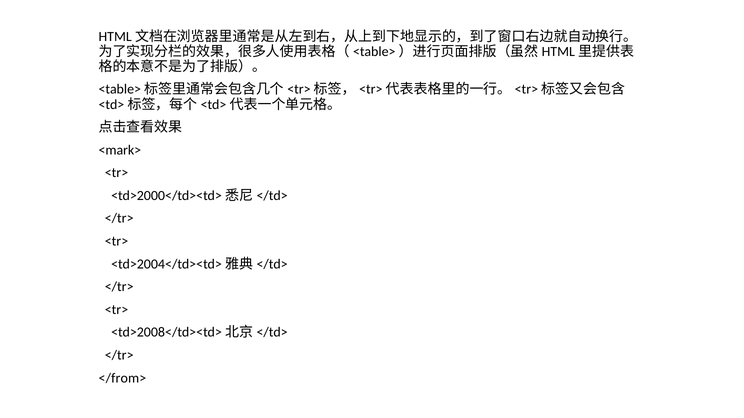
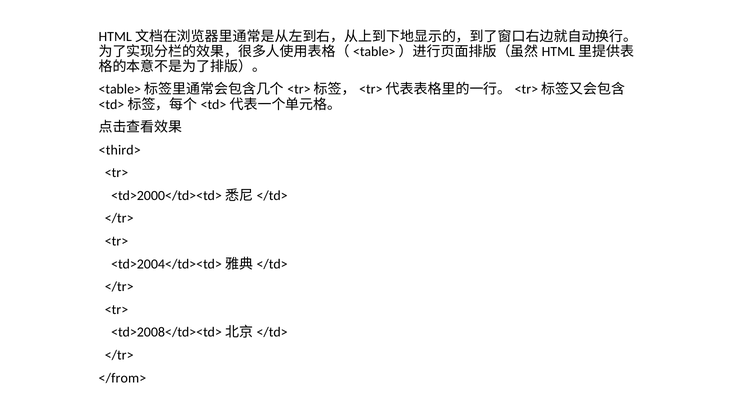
<mark>: <mark> -> <third>
